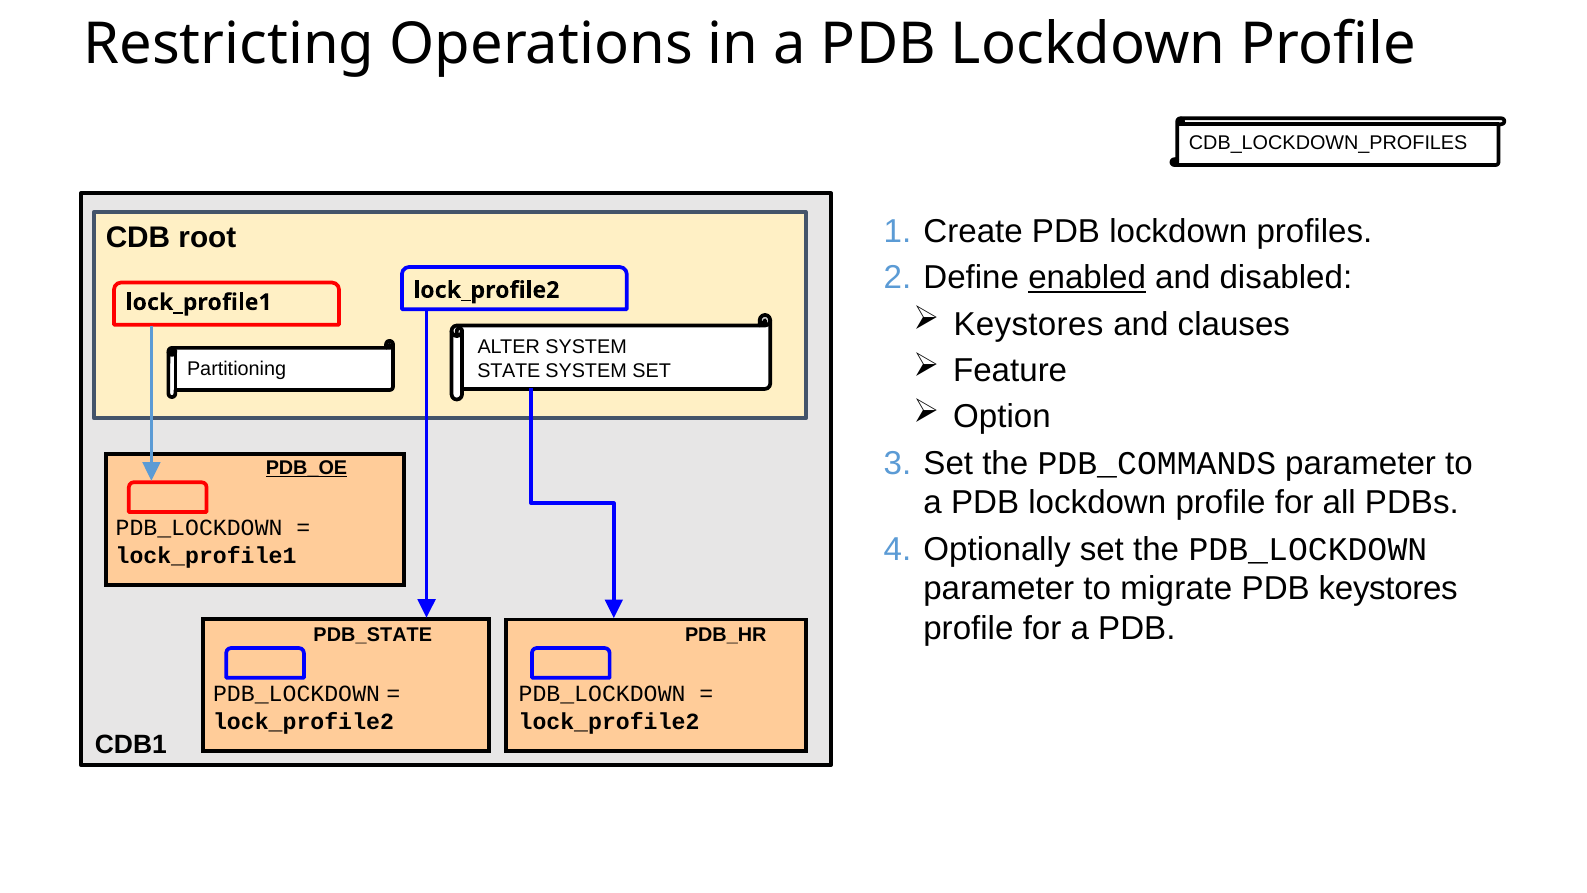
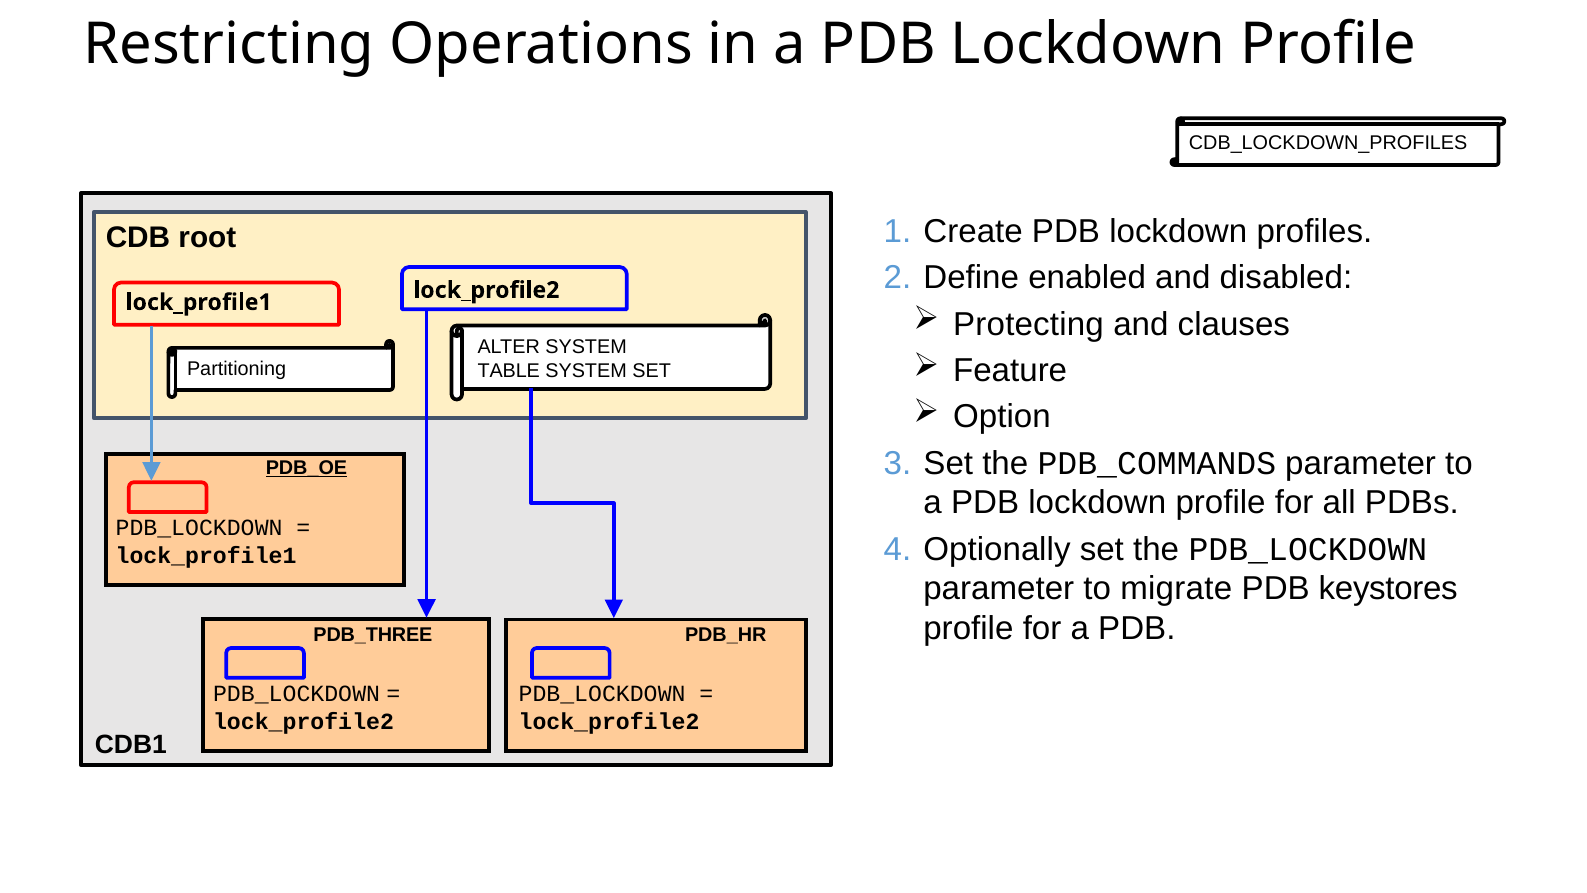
enabled underline: present -> none
Keystores at (1028, 324): Keystores -> Protecting
STATE: STATE -> TABLE
PDB_STATE: PDB_STATE -> PDB_THREE
